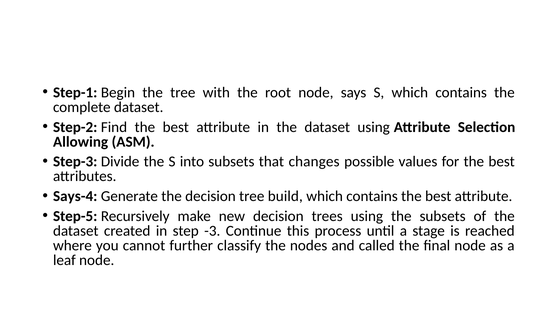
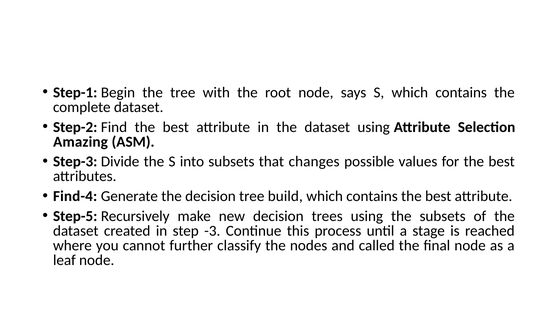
Allowing: Allowing -> Amazing
Says-4: Says-4 -> Find-4
